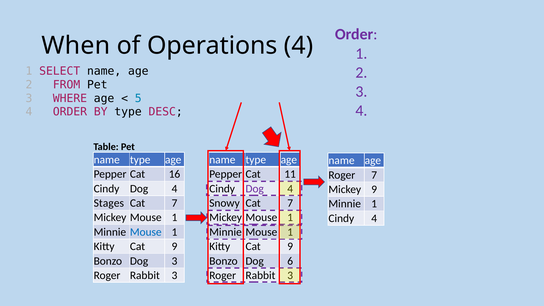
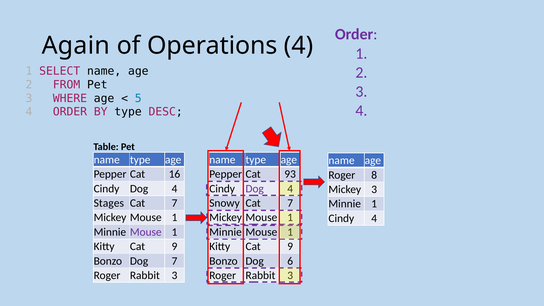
When: When -> Again
11: 11 -> 93
Roger 7: 7 -> 8
Mickey 9: 9 -> 3
Mouse at (146, 232) colour: blue -> purple
Dog 3: 3 -> 7
